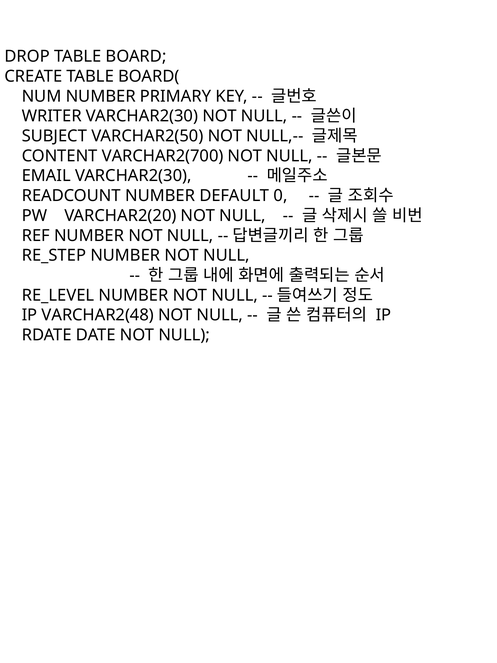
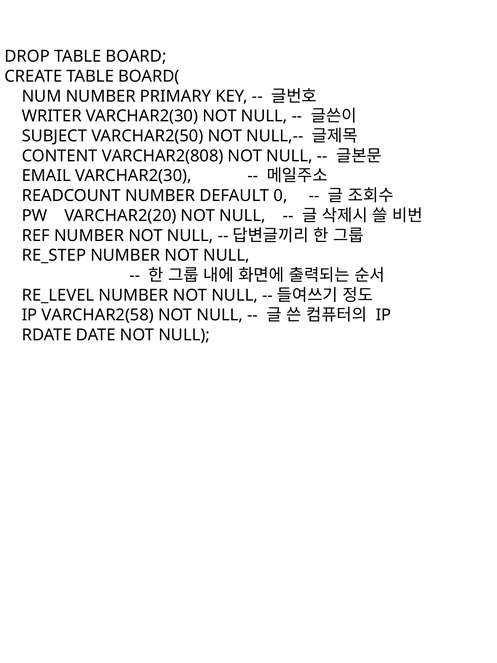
VARCHAR2(700: VARCHAR2(700 -> VARCHAR2(808
VARCHAR2(48: VARCHAR2(48 -> VARCHAR2(58
